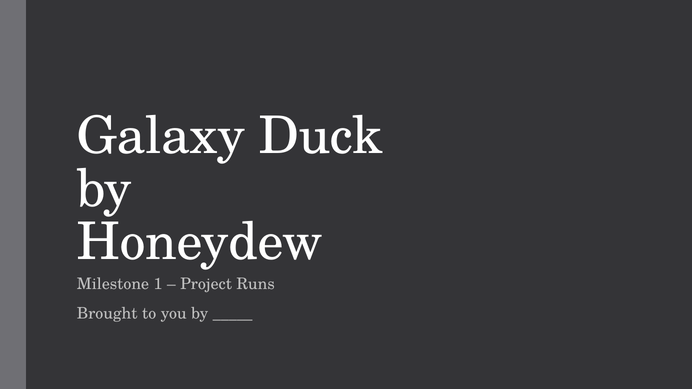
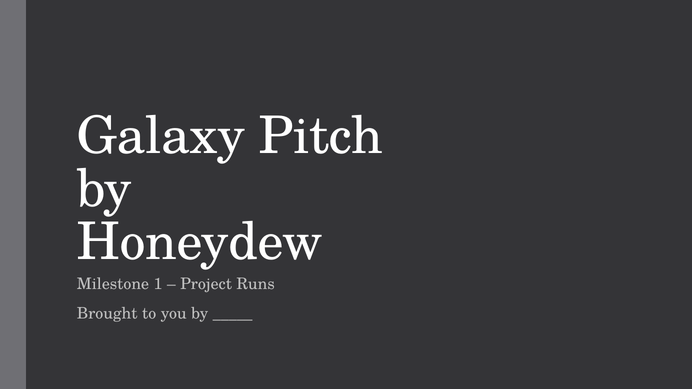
Duck: Duck -> Pitch
